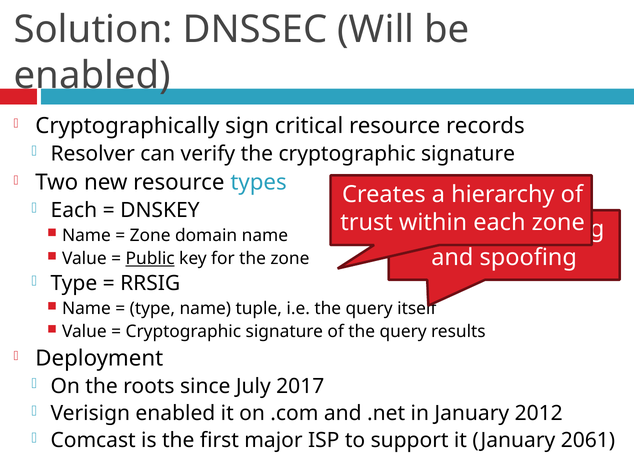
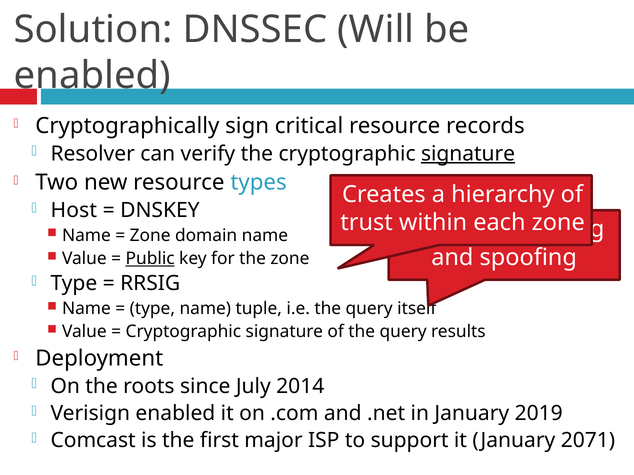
signature at (468, 154) underline: none -> present
Each at (74, 211): Each -> Host
2017: 2017 -> 2014
2012: 2012 -> 2019
2061: 2061 -> 2071
